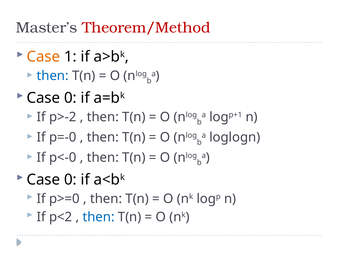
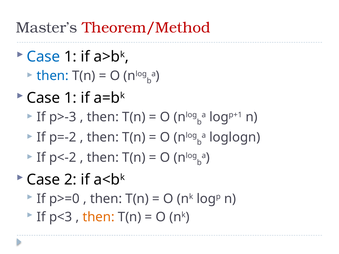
Case at (43, 57) colour: orange -> blue
0 at (70, 98): 0 -> 1
p>-2: p>-2 -> p>-3
p=-0: p=-0 -> p=-2
p<-0: p<-0 -> p<-2
0 at (70, 180): 0 -> 2
p<2: p<2 -> p<3
then at (99, 217) colour: blue -> orange
